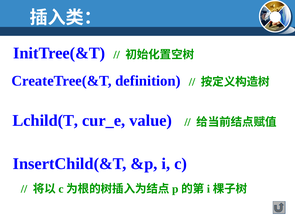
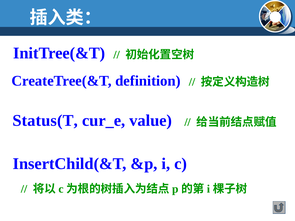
Lchild(T: Lchild(T -> Status(T
